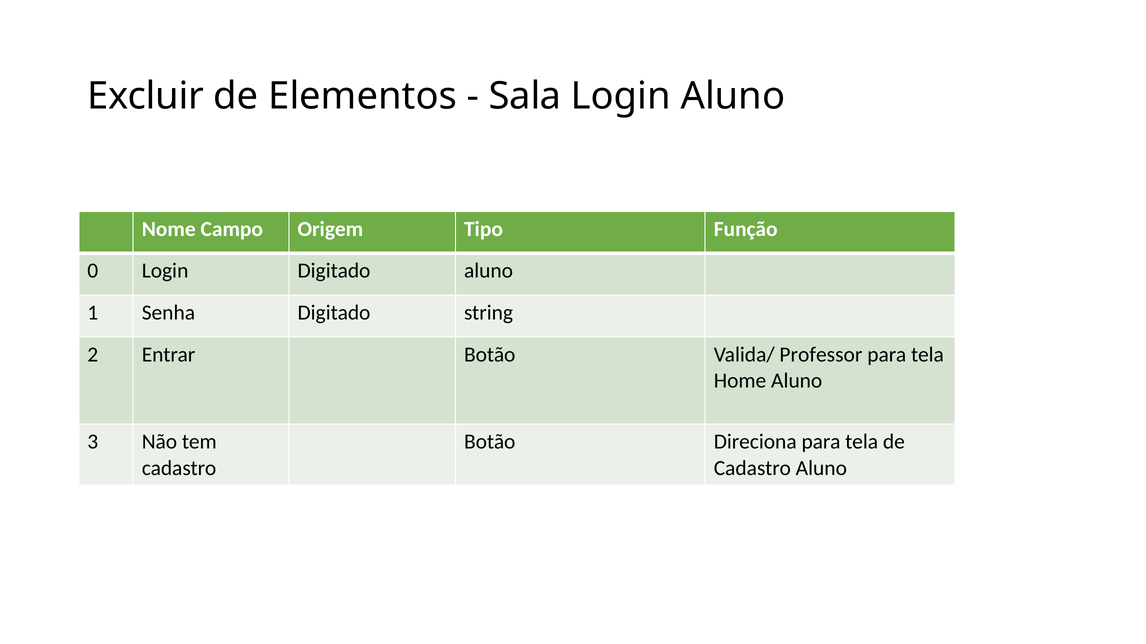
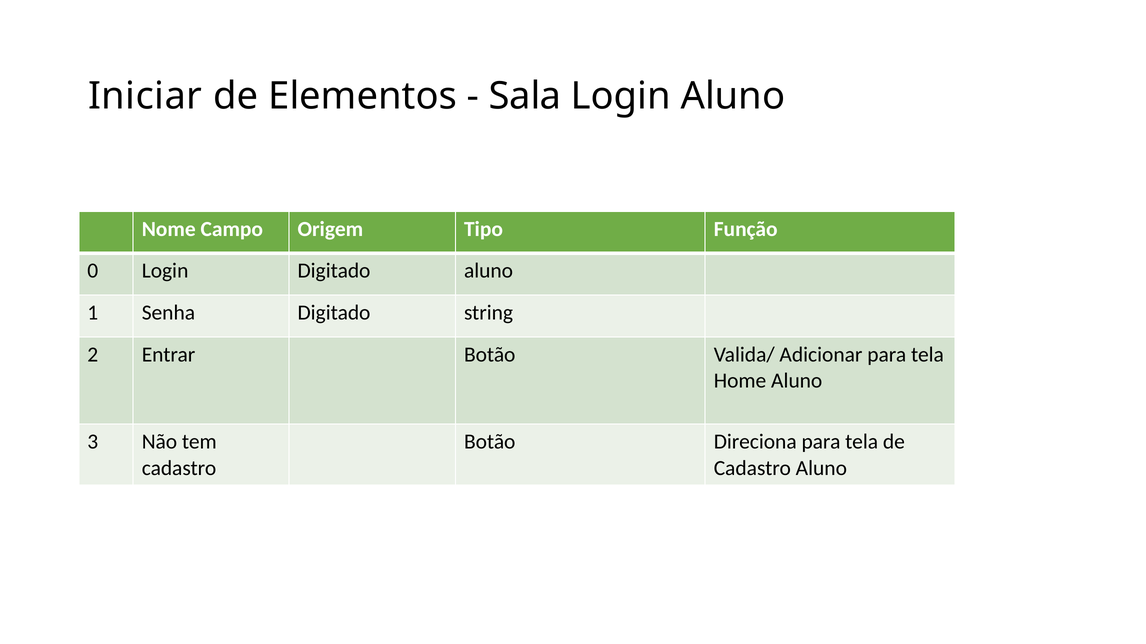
Excluir: Excluir -> Iniciar
Professor: Professor -> Adicionar
